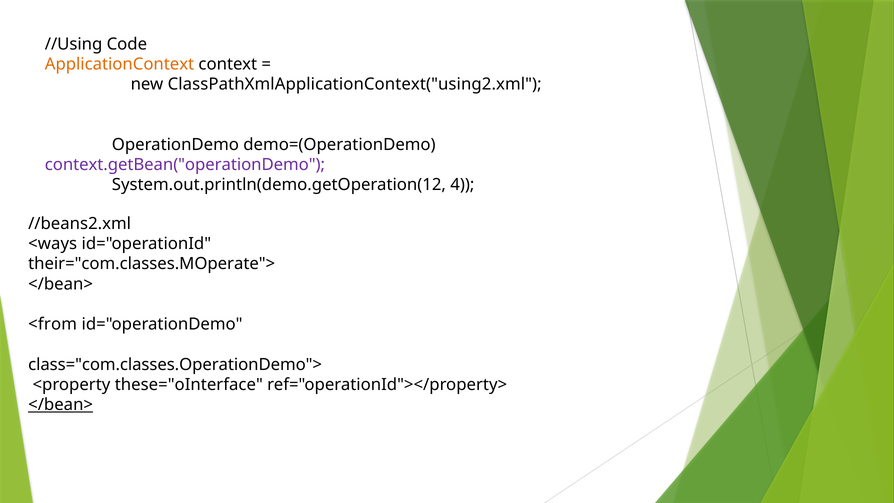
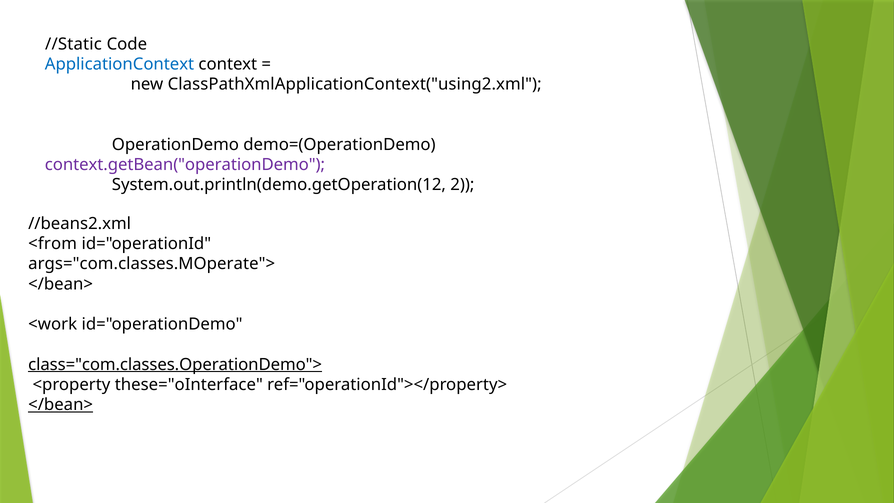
//Using: //Using -> //Static
ApplicationContext colour: orange -> blue
4: 4 -> 2
<ways: <ways -> <from
their="com.classes.MOperate">: their="com.classes.MOperate"> -> args="com.classes.MOperate">
<from: <from -> <work
class="com.classes.OperationDemo"> underline: none -> present
